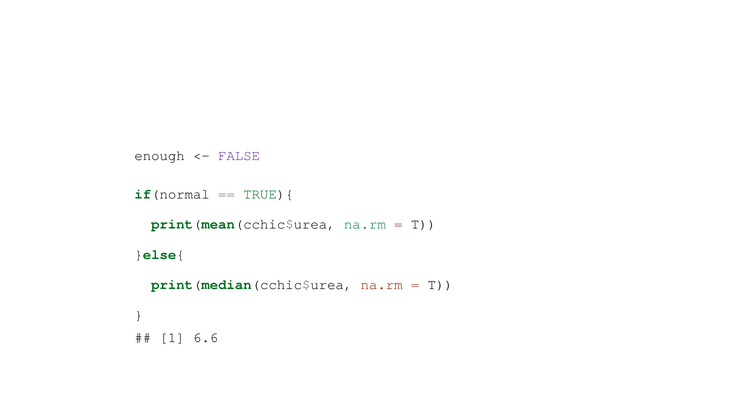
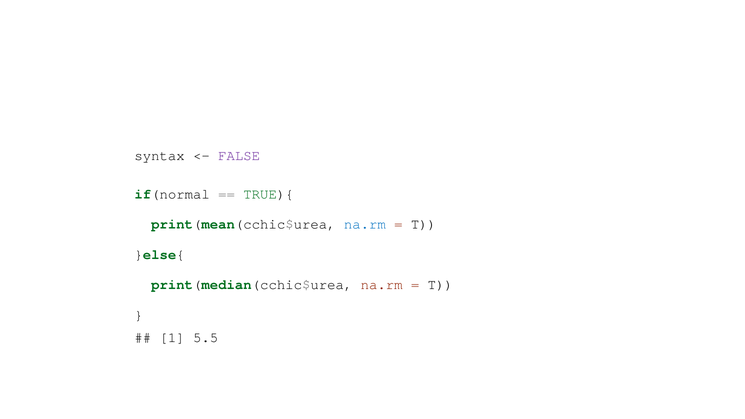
enough: enough -> syntax
na.rm at (365, 224) colour: green -> blue
6.6: 6.6 -> 5.5
